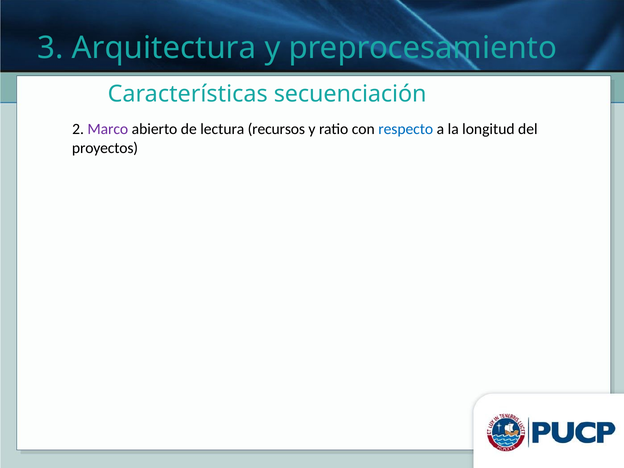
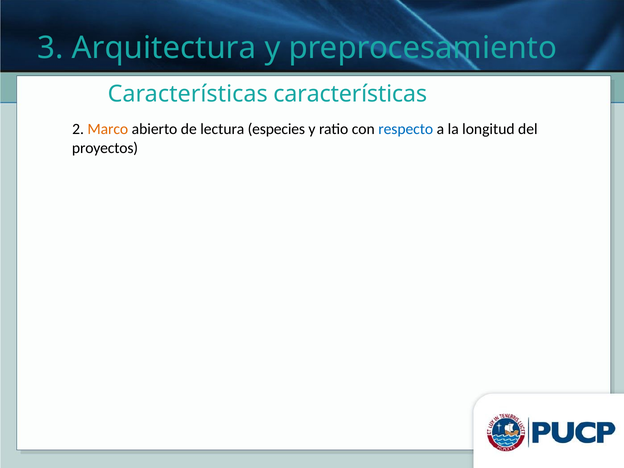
Características secuenciación: secuenciación -> características
Marco colour: purple -> orange
recursos: recursos -> especies
